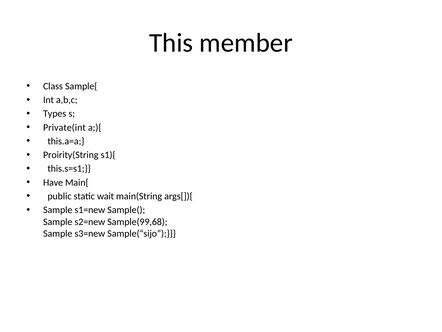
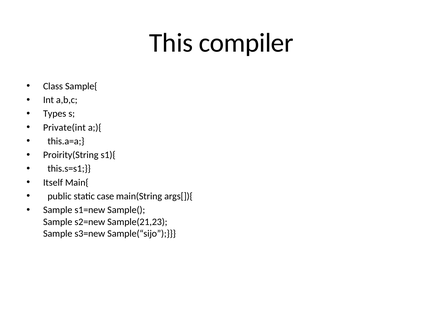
member: member -> compiler
Have: Have -> Itself
wait: wait -> case
Sample(99,68: Sample(99,68 -> Sample(21,23
